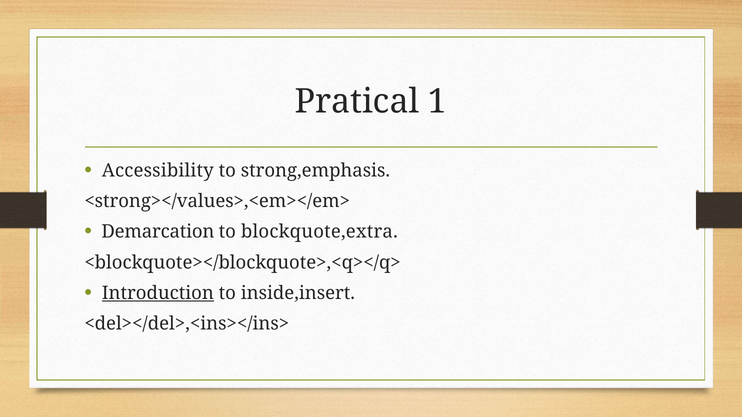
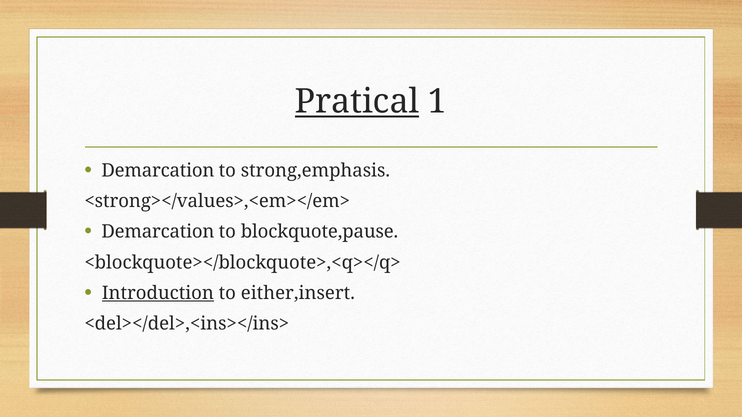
Pratical underline: none -> present
Accessibility at (158, 171): Accessibility -> Demarcation
blockquote,extra: blockquote,extra -> blockquote,pause
inside,insert: inside,insert -> either,insert
